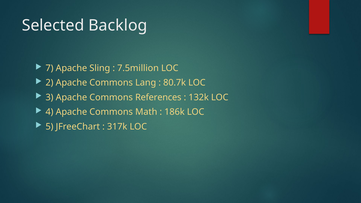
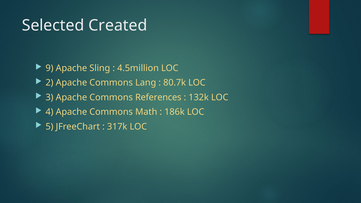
Backlog: Backlog -> Created
7: 7 -> 9
7.5million: 7.5million -> 4.5million
